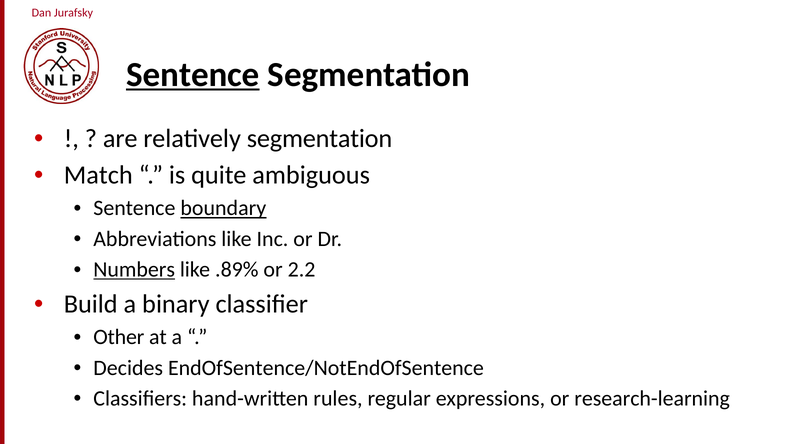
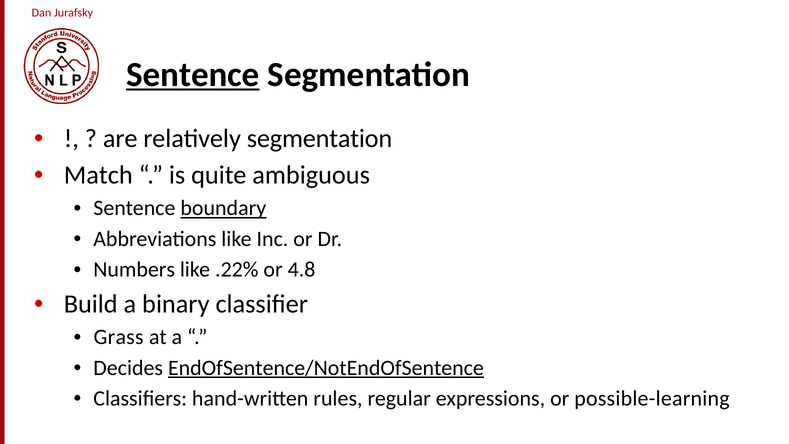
Numbers underline: present -> none
.89%: .89% -> .22%
2.2: 2.2 -> 4.8
Other: Other -> Grass
EndOfSentence/NotEndOfSentence underline: none -> present
research-learning: research-learning -> possible-learning
